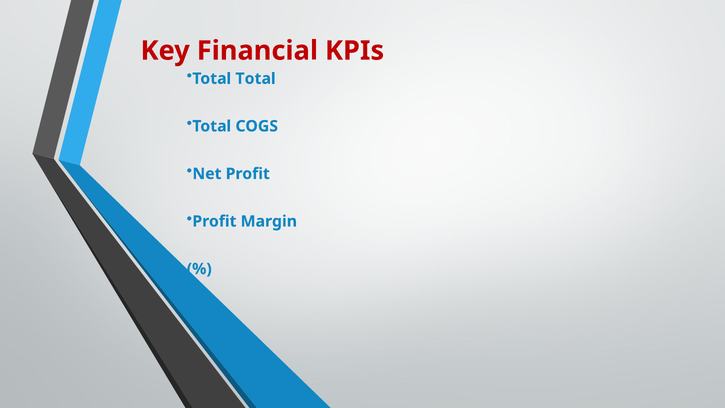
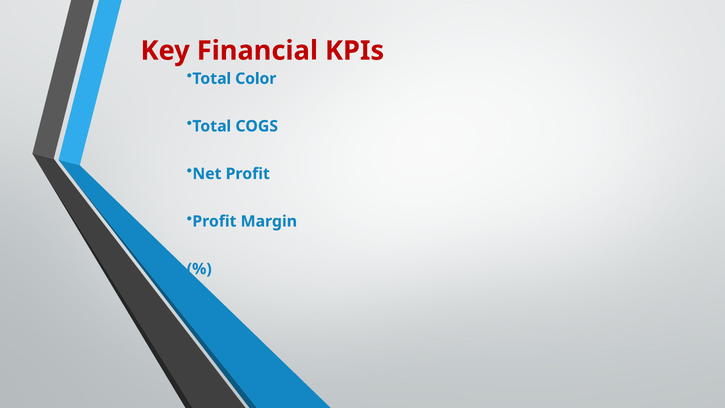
Total Total: Total -> Color
